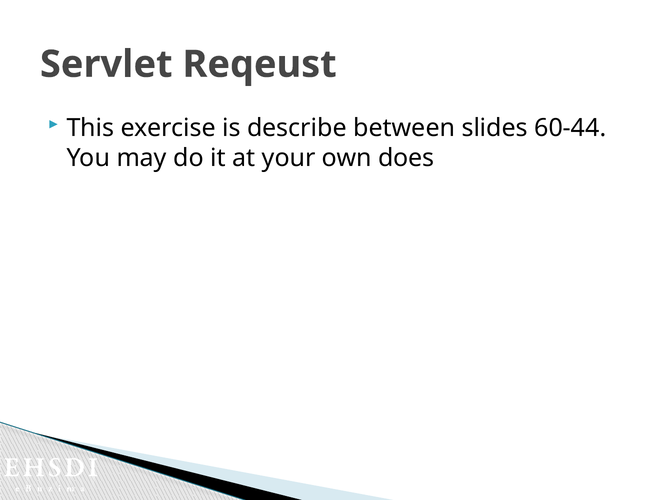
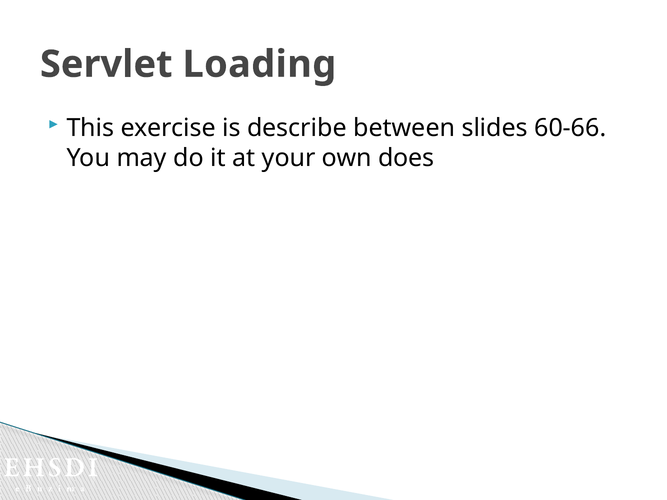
Reqeust: Reqeust -> Loading
60-44: 60-44 -> 60-66
